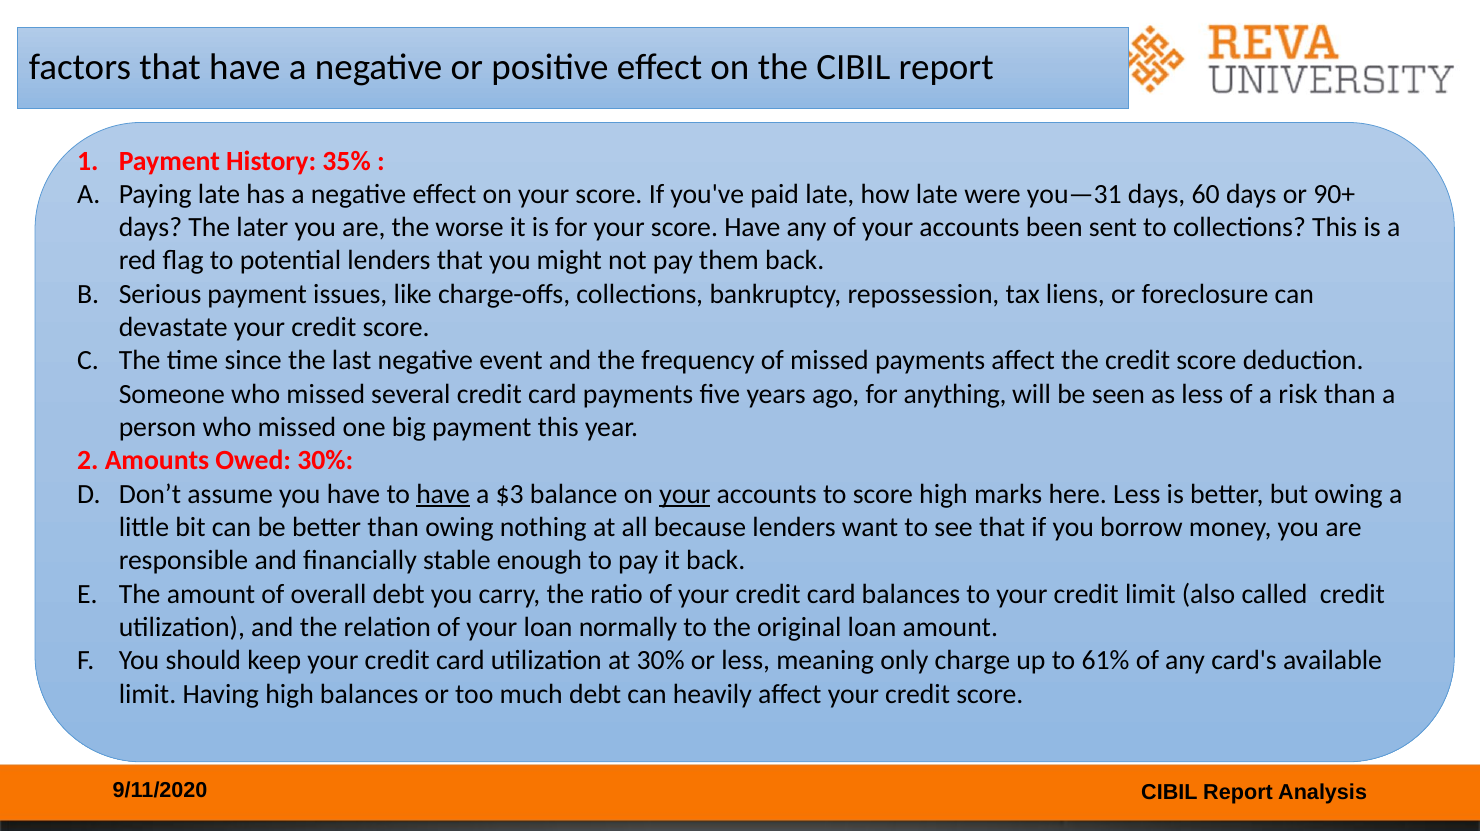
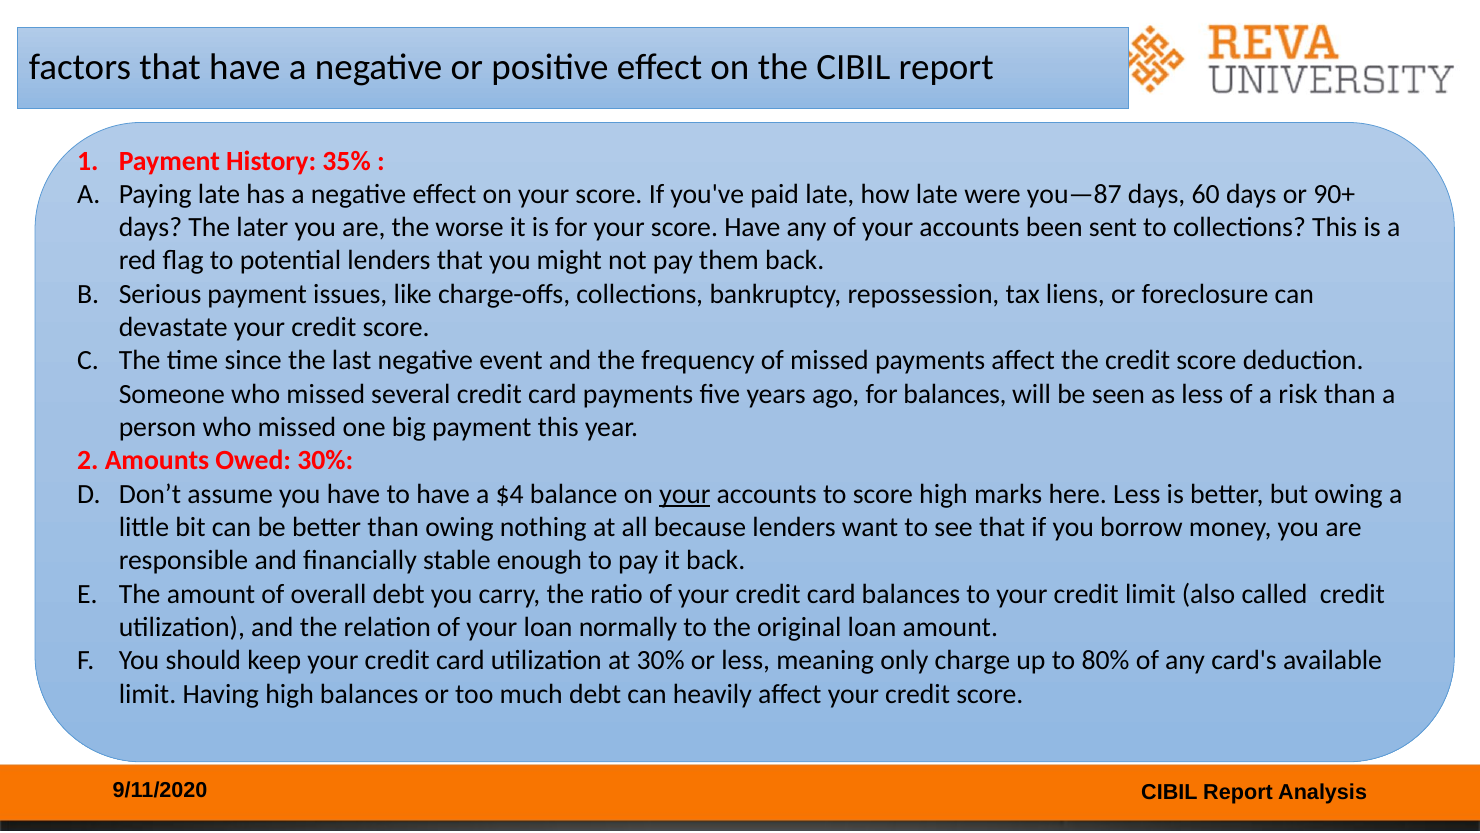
you—31: you—31 -> you—87
for anything: anything -> balances
have at (443, 494) underline: present -> none
$3: $3 -> $4
61%: 61% -> 80%
